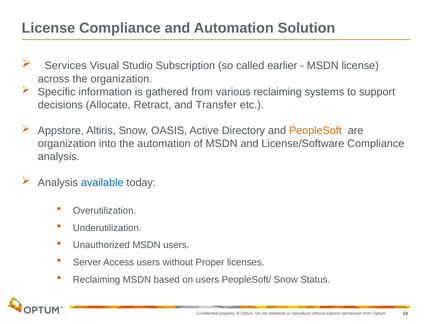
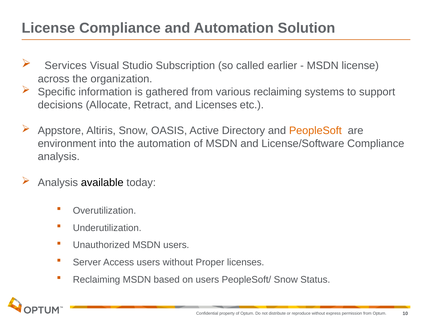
and Transfer: Transfer -> Licenses
organization at (67, 144): organization -> environment
available colour: blue -> black
